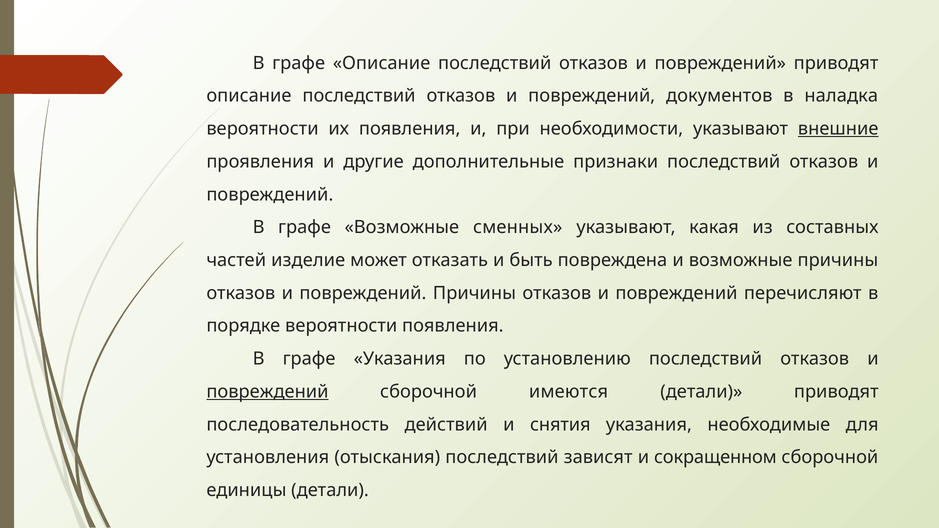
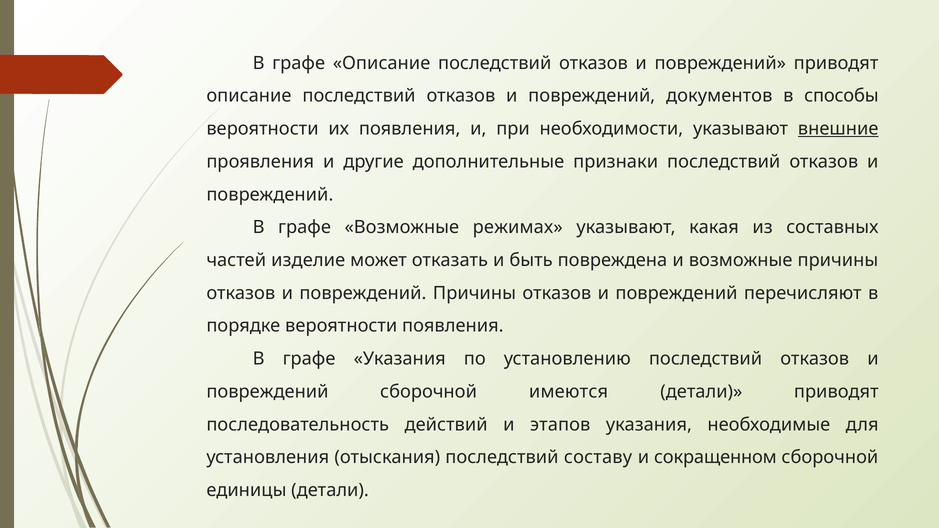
наладка: наладка -> способы
сменных: сменных -> режимах
повреждений at (267, 392) underline: present -> none
снятия: снятия -> этапов
зависят: зависят -> составу
